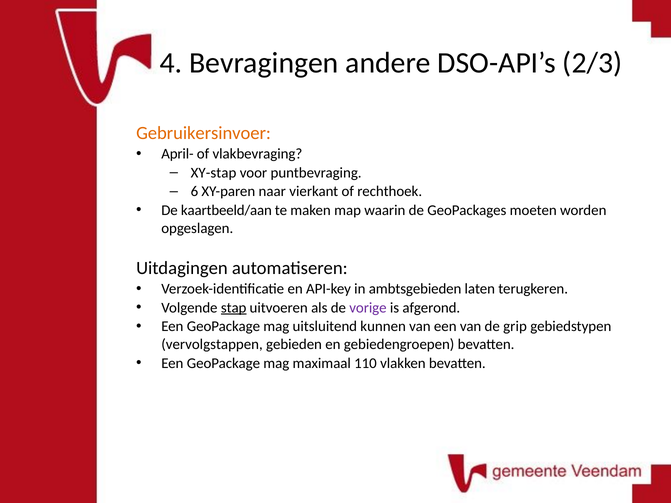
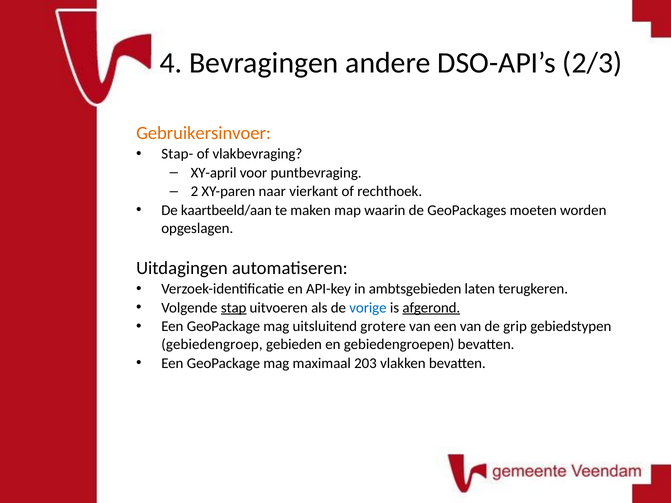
April-: April- -> Stap-
XY-stap: XY-stap -> XY-april
6: 6 -> 2
vorige colour: purple -> blue
afgerond underline: none -> present
kunnen: kunnen -> grotere
vervolgstappen: vervolgstappen -> gebiedengroep
110: 110 -> 203
